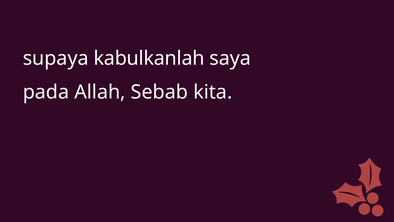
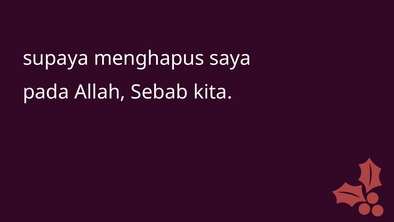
kabulkanlah: kabulkanlah -> menghapus
